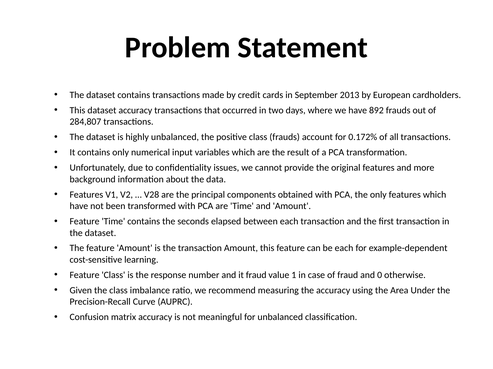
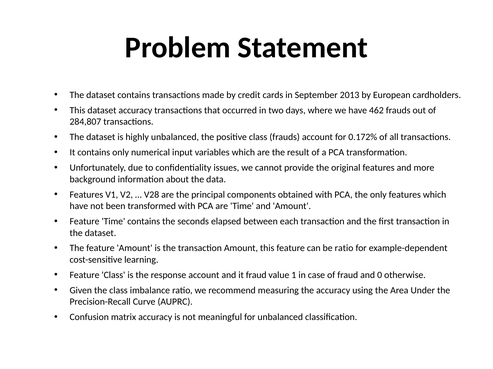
892: 892 -> 462
be each: each -> ratio
response number: number -> account
